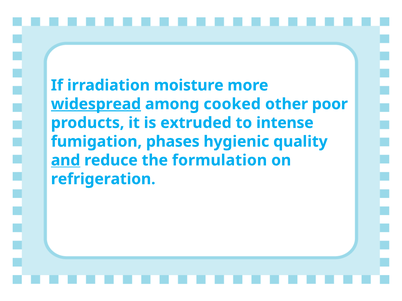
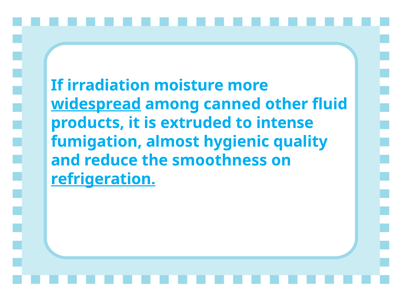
cooked: cooked -> canned
poor: poor -> fluid
phases: phases -> almost
and underline: present -> none
formulation: formulation -> smoothness
refrigeration underline: none -> present
